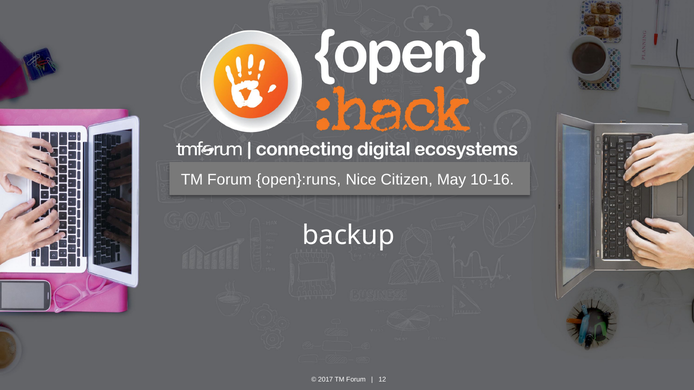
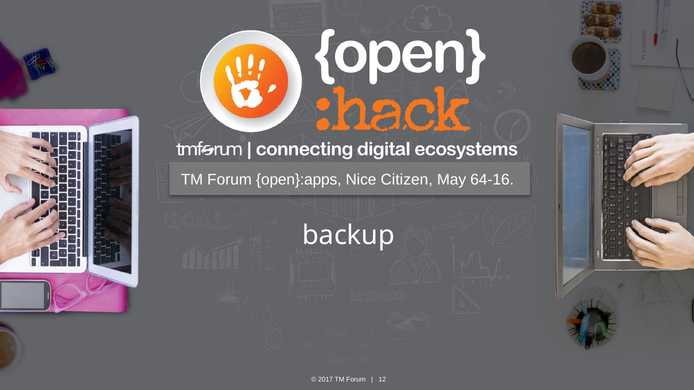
open}:runs: open}:runs -> open}:apps
10-16: 10-16 -> 64-16
